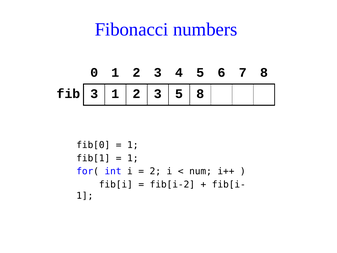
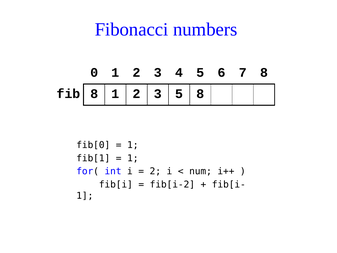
fib 3: 3 -> 8
